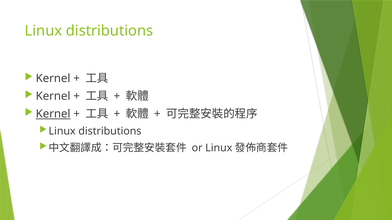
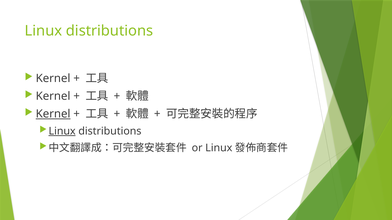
Linux at (62, 131) underline: none -> present
